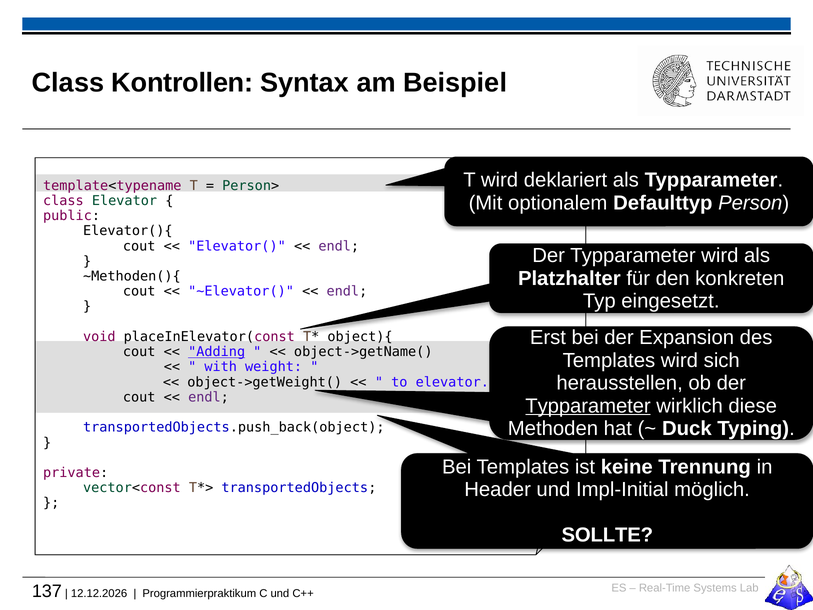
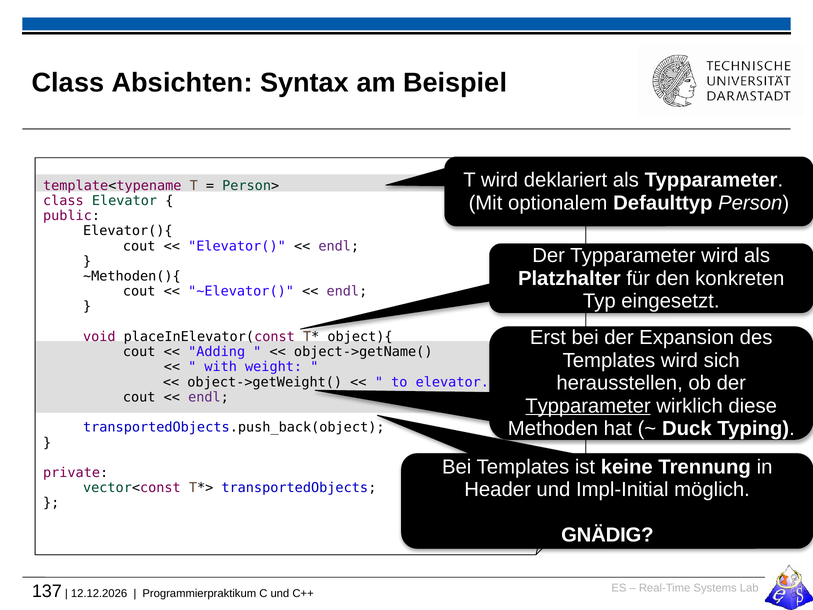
Kontrollen: Kontrollen -> Absichten
Adding underline: present -> none
SOLLTE: SOLLTE -> GNÄDIG
